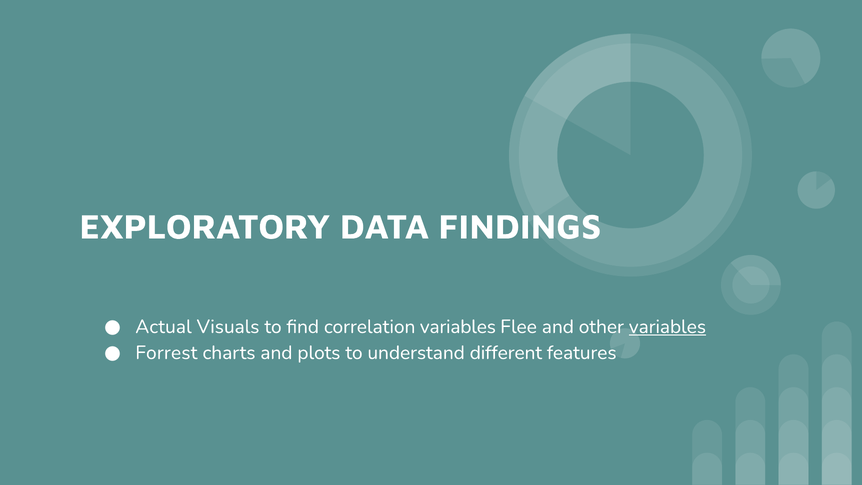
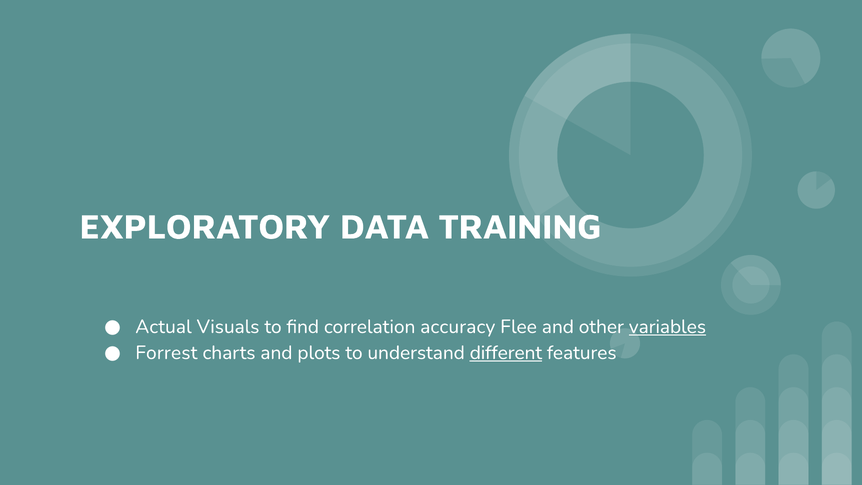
FINDINGS: FINDINGS -> TRAINING
correlation variables: variables -> accuracy
different underline: none -> present
